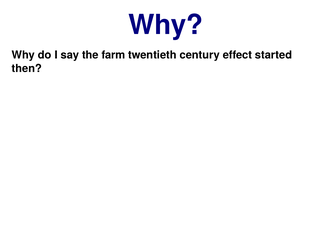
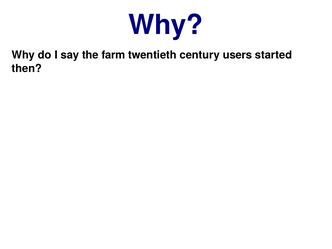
effect: effect -> users
